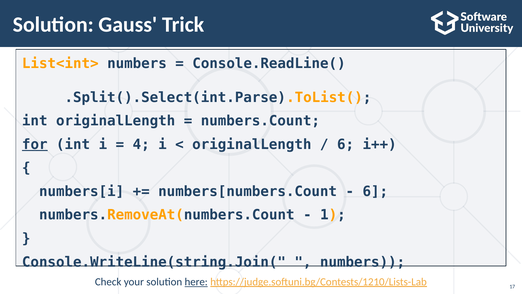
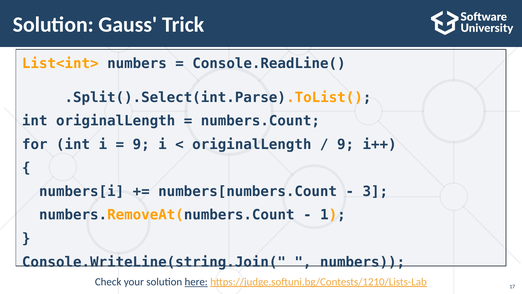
for underline: present -> none
4 at (141, 144): 4 -> 9
6 at (346, 144): 6 -> 9
6 at (375, 191): 6 -> 3
